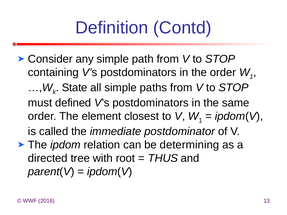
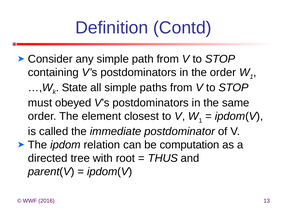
defined: defined -> obeyed
determining: determining -> computation
